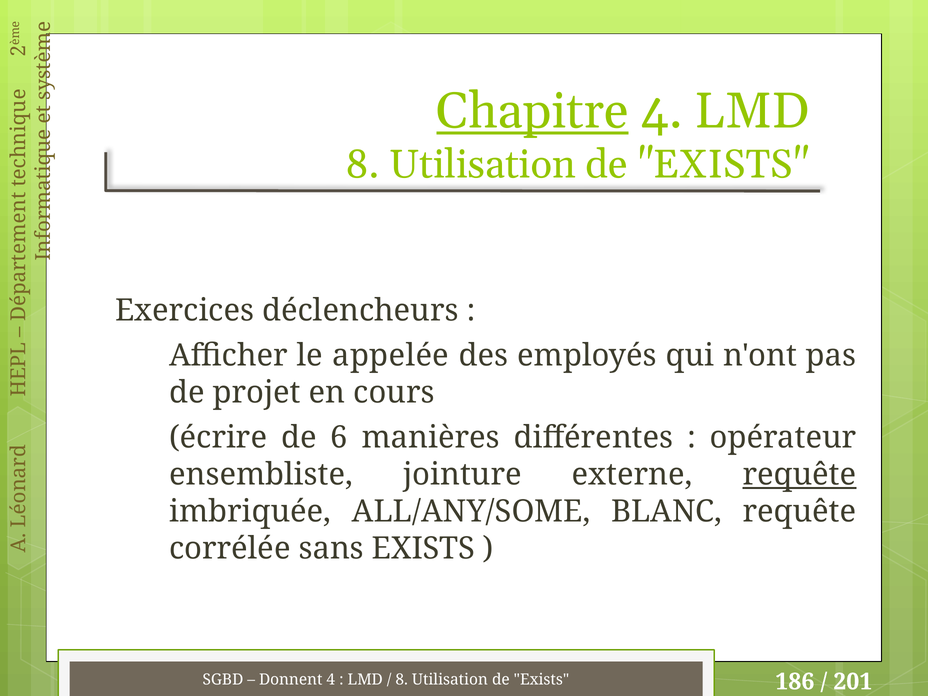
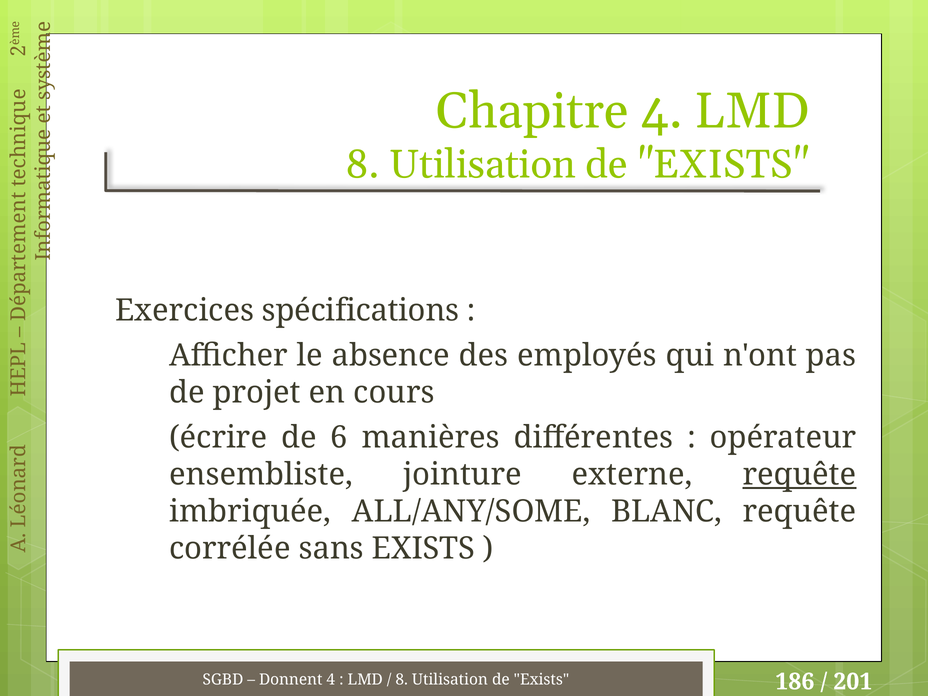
Chapitre underline: present -> none
déclencheurs: déclencheurs -> spécifications
appelée: appelée -> absence
